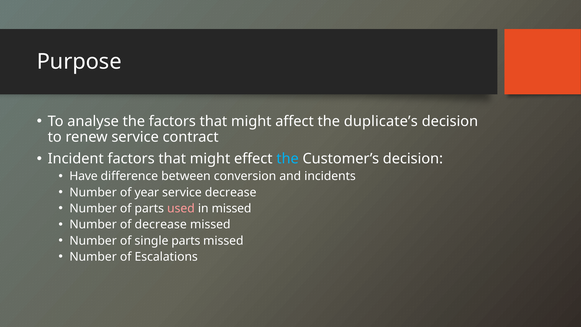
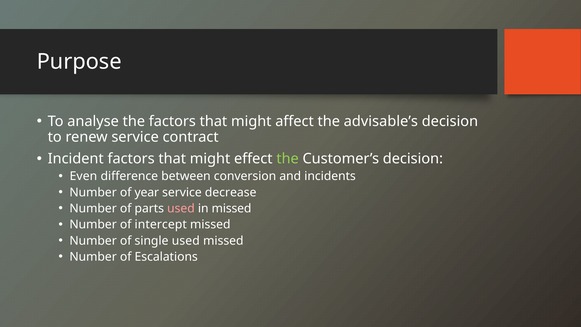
duplicate’s: duplicate’s -> advisable’s
the at (288, 159) colour: light blue -> light green
Have: Have -> Even
of decrease: decrease -> intercept
single parts: parts -> used
